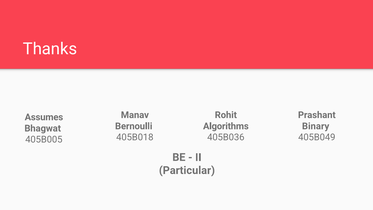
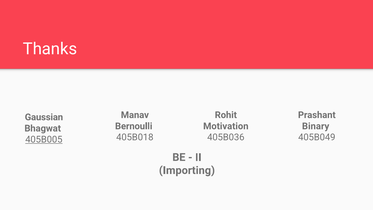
Assumes: Assumes -> Gaussian
Algorithms: Algorithms -> Motivation
405B005 underline: none -> present
Particular: Particular -> Importing
